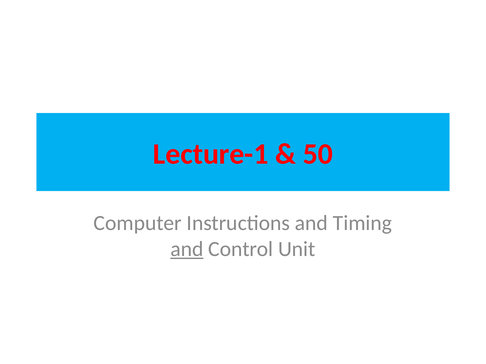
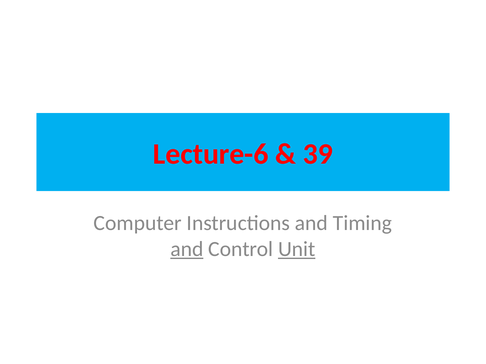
Lecture-1: Lecture-1 -> Lecture-6
50: 50 -> 39
Unit underline: none -> present
